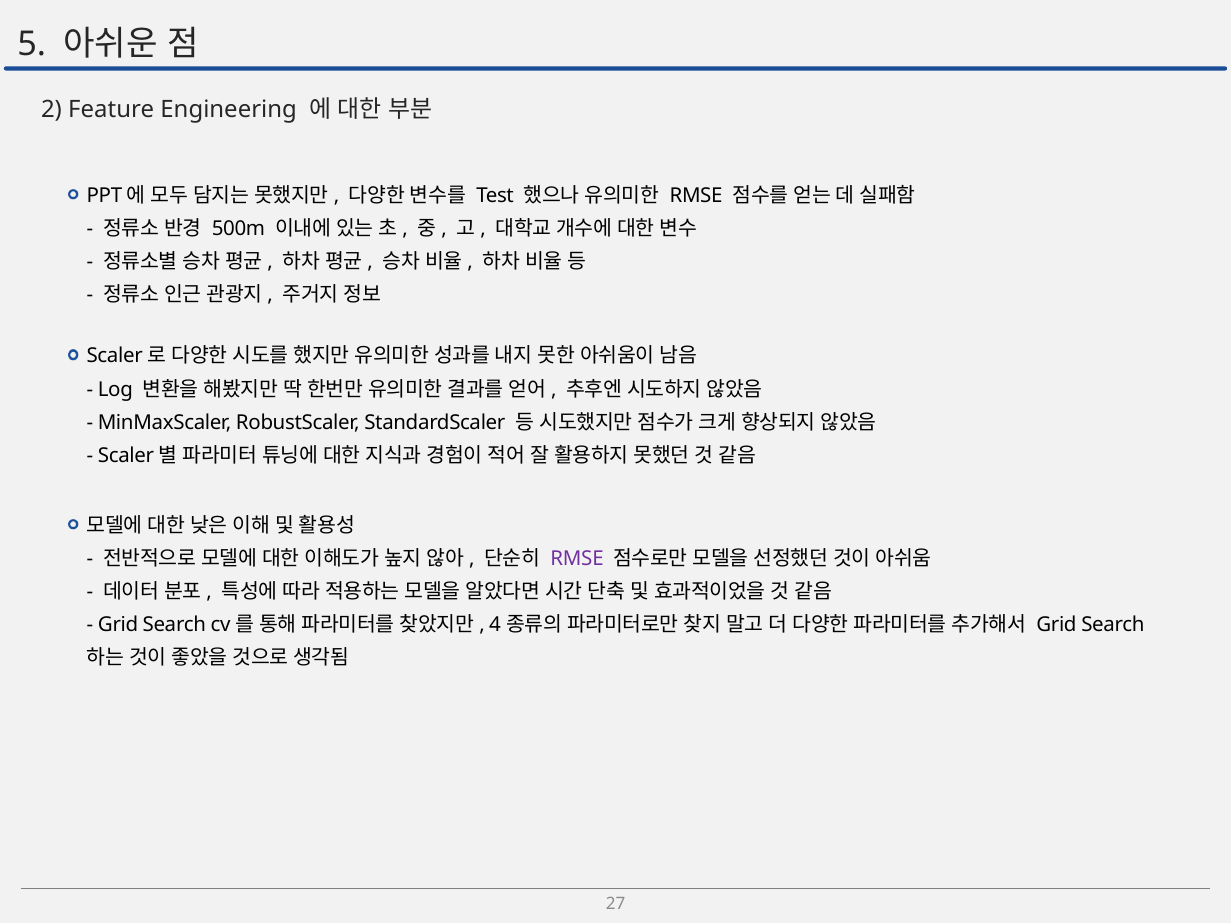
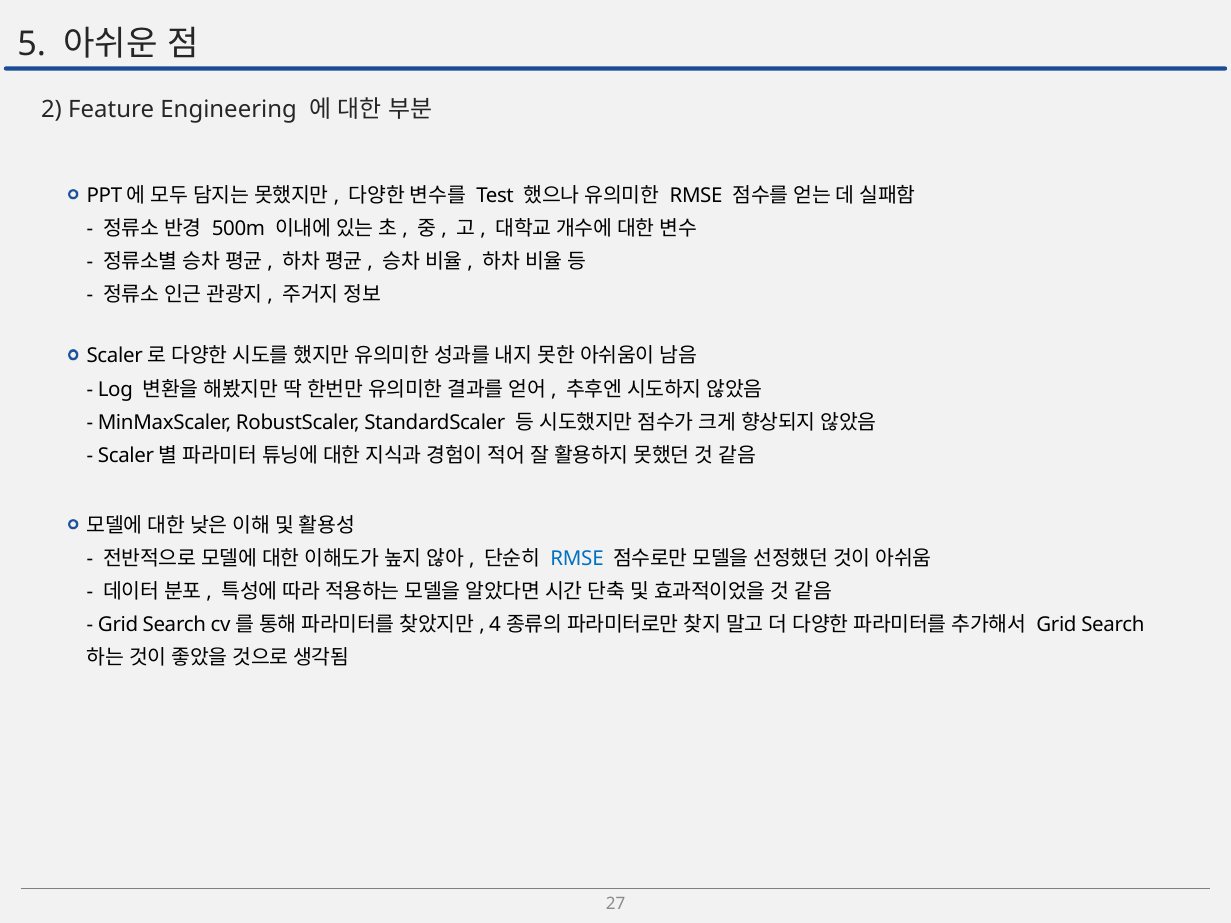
RMSE at (577, 559) colour: purple -> blue
